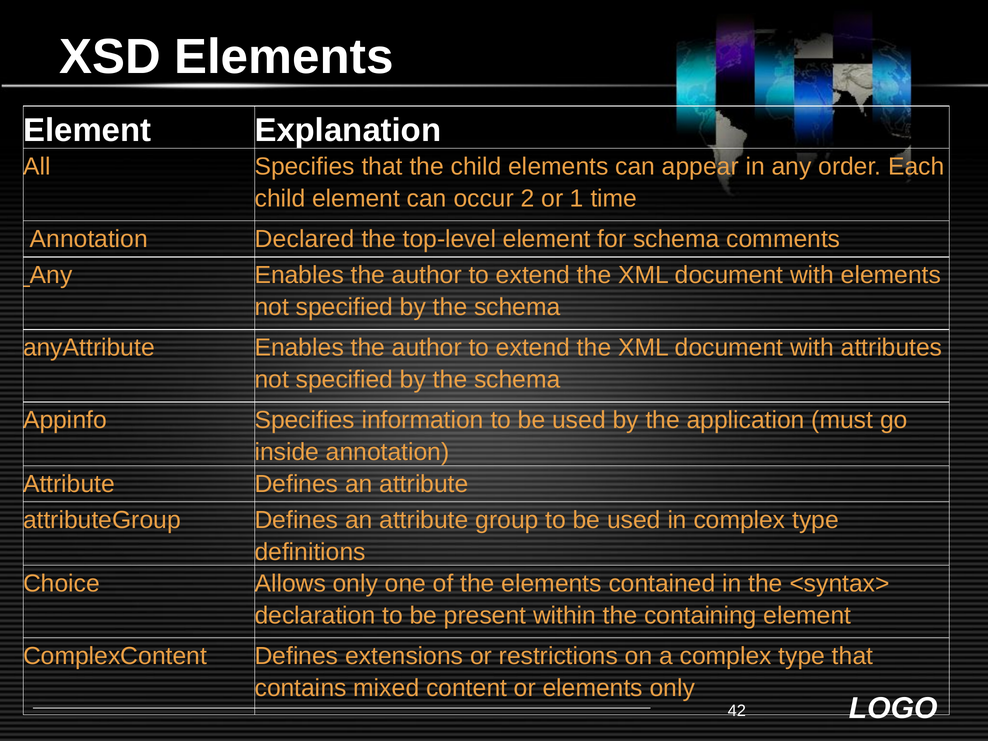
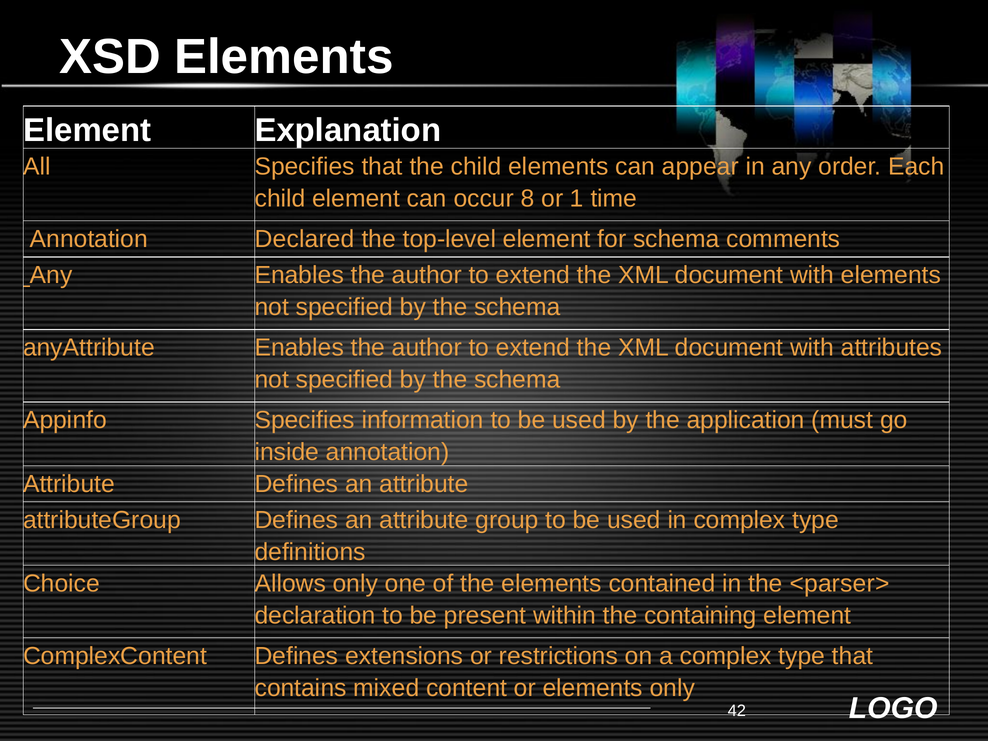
2: 2 -> 8
<syntax>: <syntax> -> <parser>
